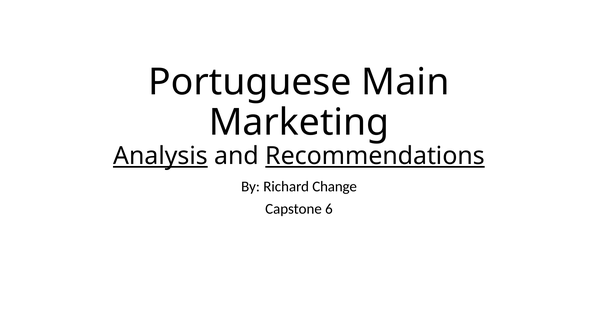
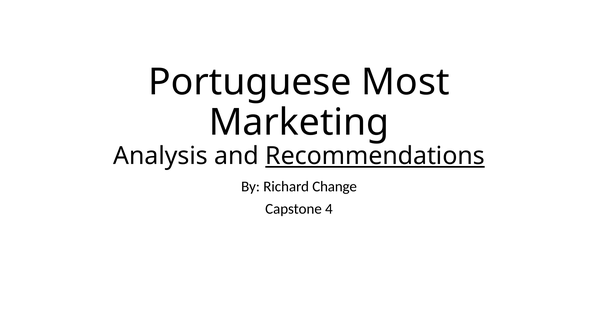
Main: Main -> Most
Analysis underline: present -> none
6: 6 -> 4
